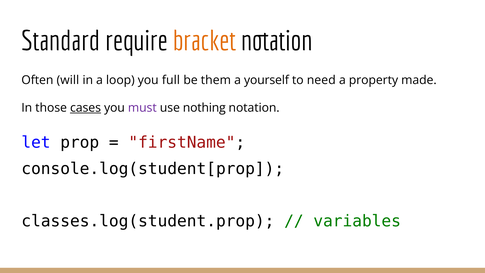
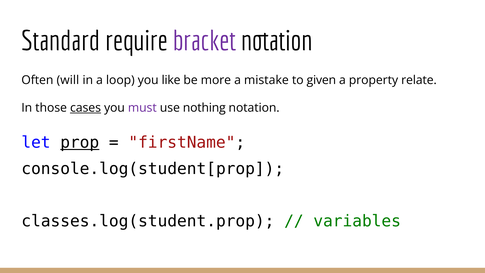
bracket colour: orange -> purple
full: full -> like
them: them -> more
yourself: yourself -> mistake
need: need -> given
made: made -> relate
prop underline: none -> present
